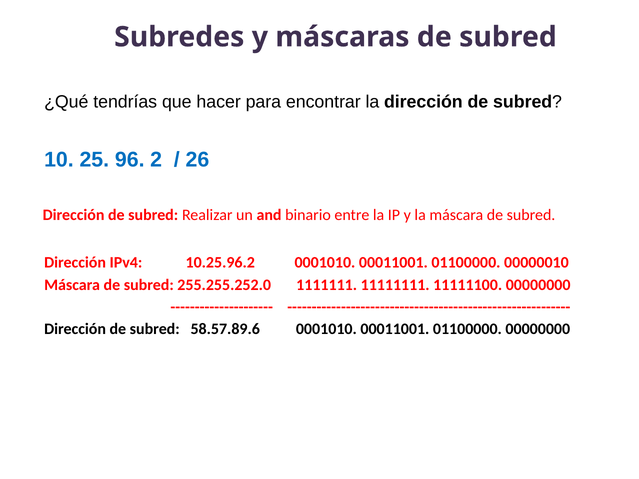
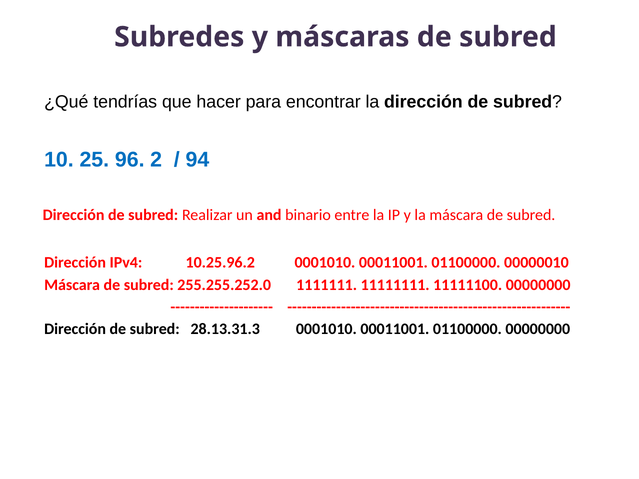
26: 26 -> 94
58.57.89.6: 58.57.89.6 -> 28.13.31.3
